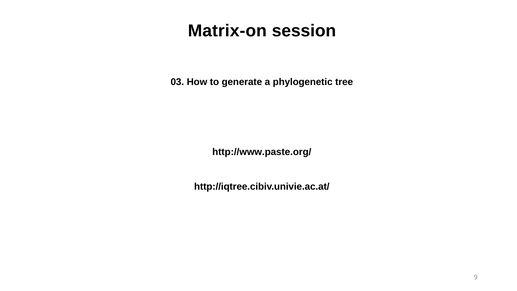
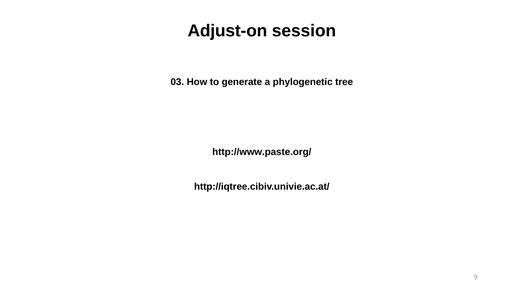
Matrix-on: Matrix-on -> Adjust-on
